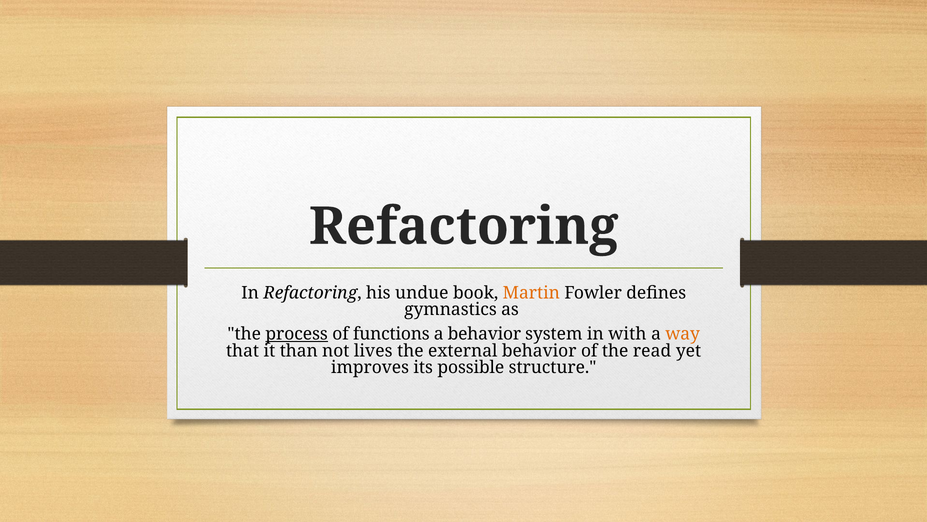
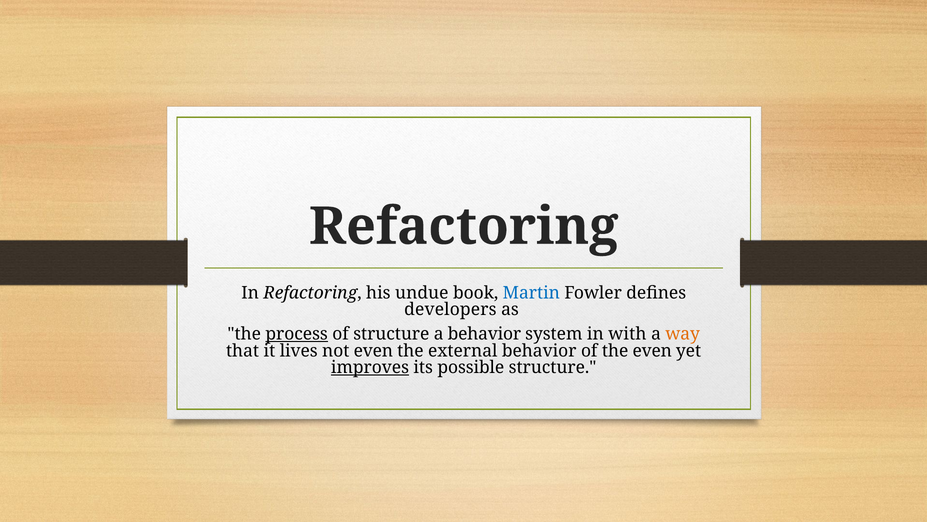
Martin colour: orange -> blue
gymnastics: gymnastics -> developers
of functions: functions -> structure
than: than -> lives
not lives: lives -> even
the read: read -> even
improves underline: none -> present
